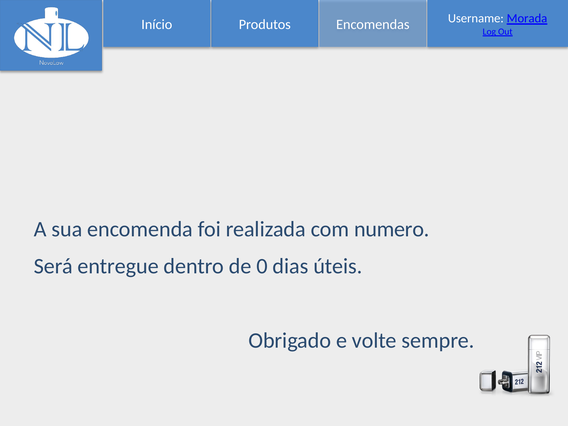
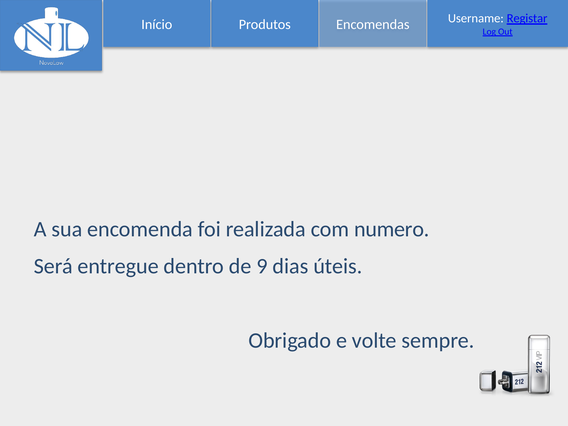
Morada: Morada -> Registar
0: 0 -> 9
